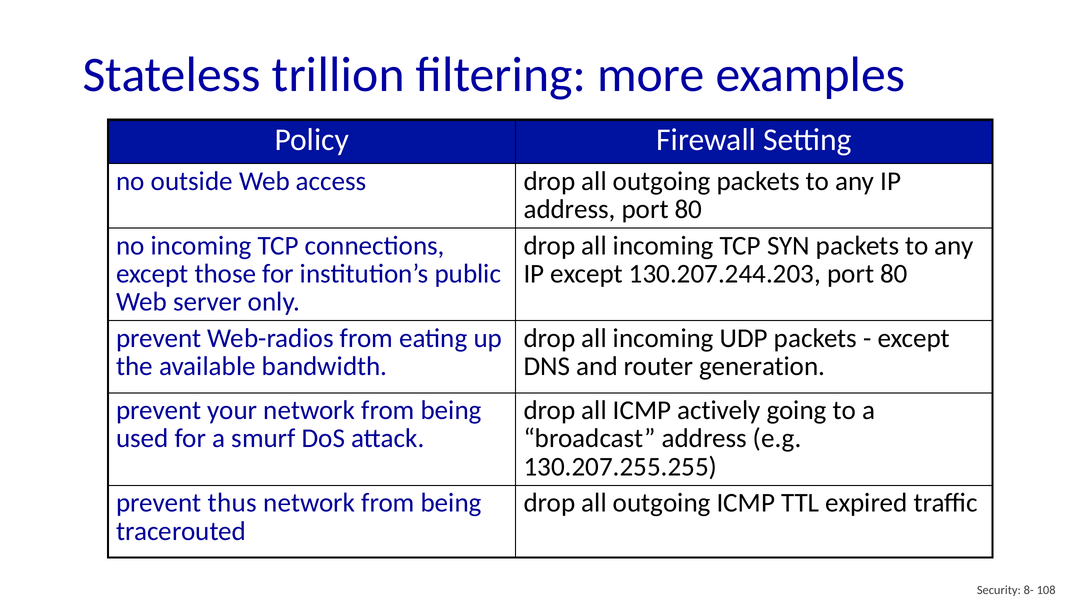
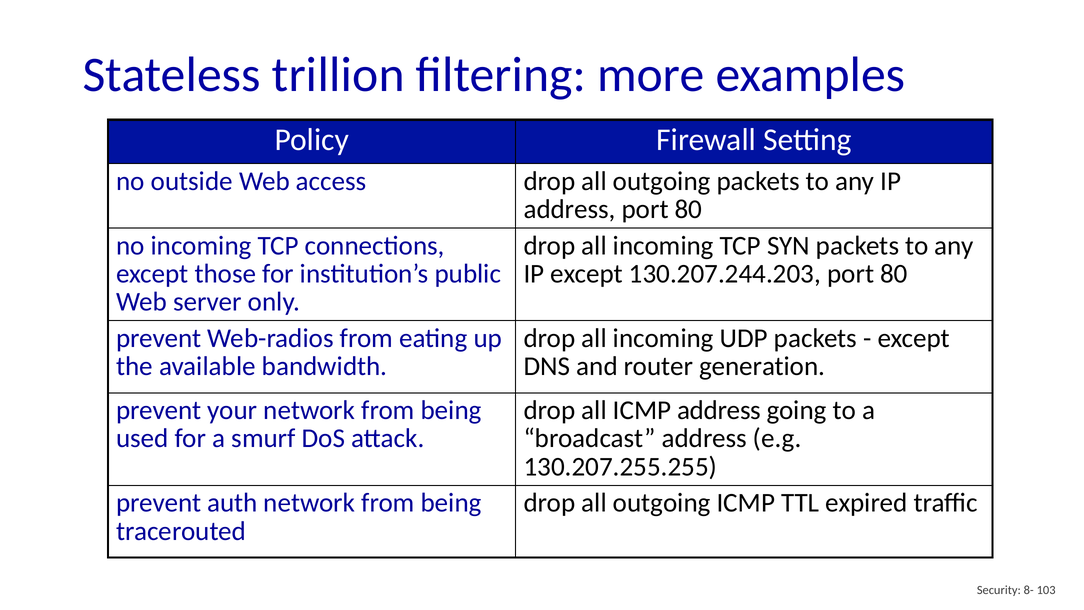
ICMP actively: actively -> address
thus: thus -> auth
108: 108 -> 103
